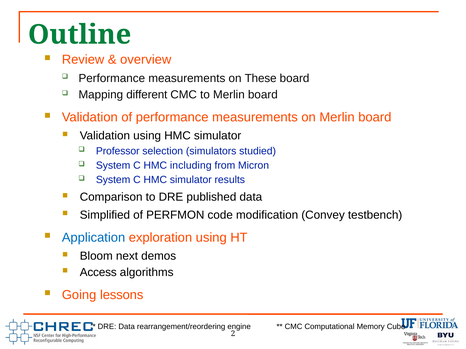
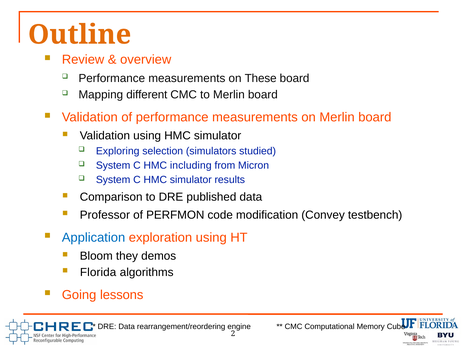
Outline colour: green -> orange
Professor: Professor -> Exploring
Simplified: Simplified -> Professor
next: next -> they
Access: Access -> Florida
